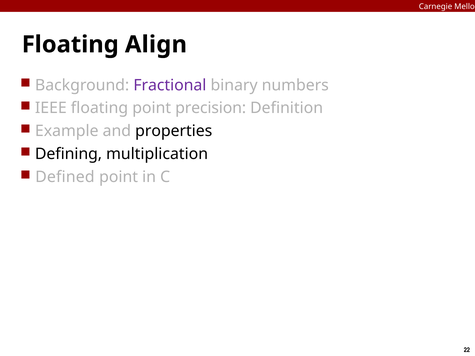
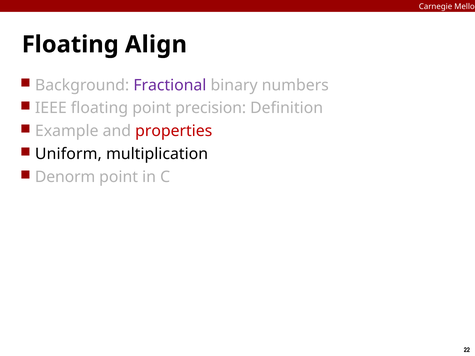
properties colour: black -> red
Defining: Defining -> Uniform
Defined: Defined -> Denorm
